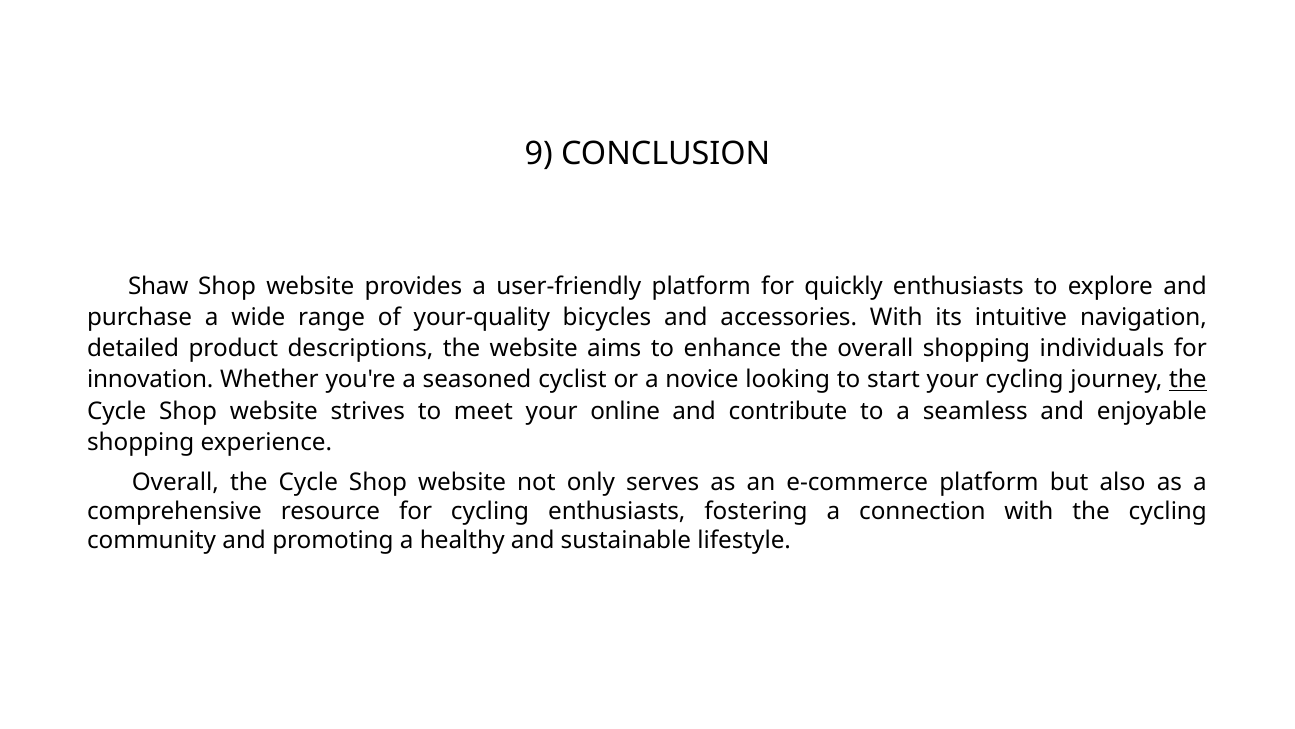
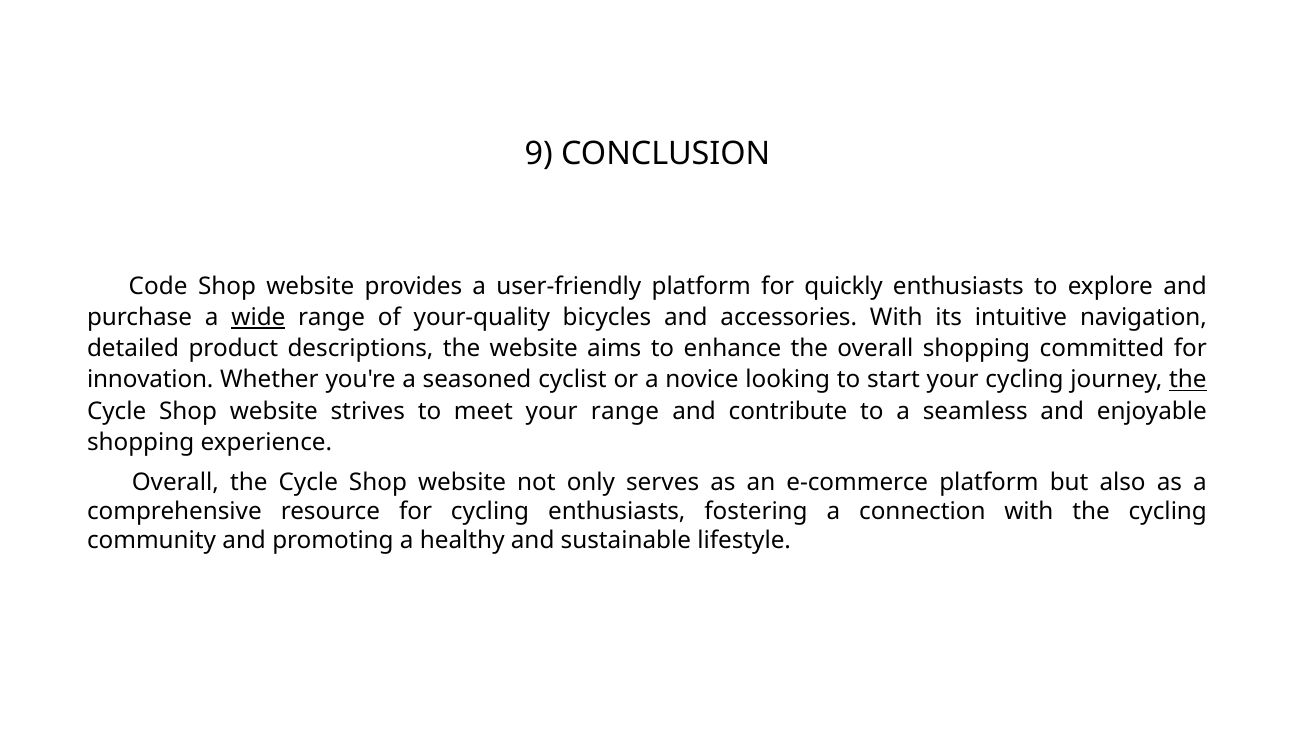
Shaw: Shaw -> Code
wide underline: none -> present
individuals: individuals -> committed
your online: online -> range
